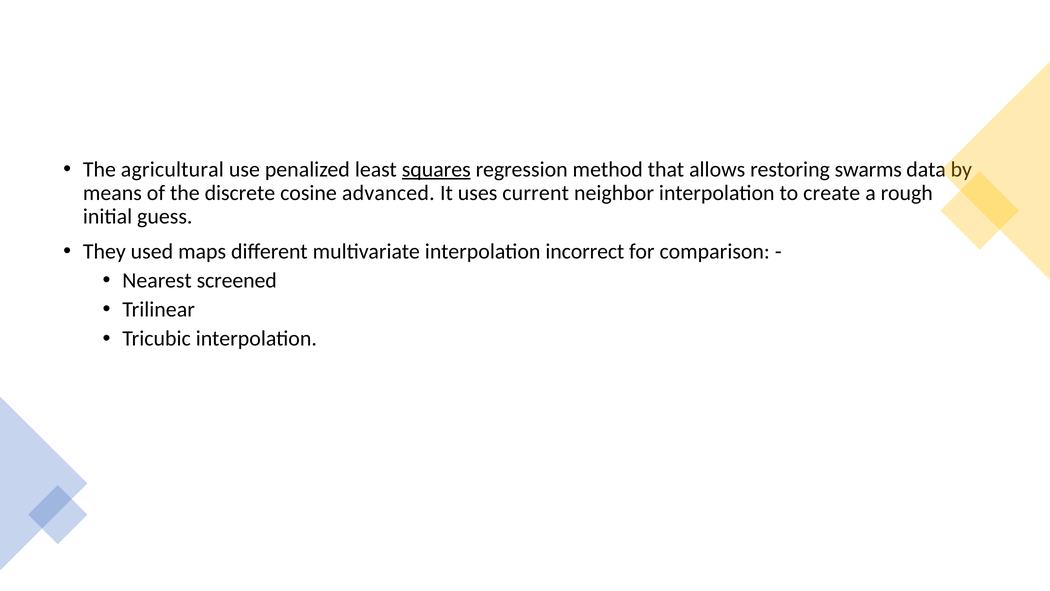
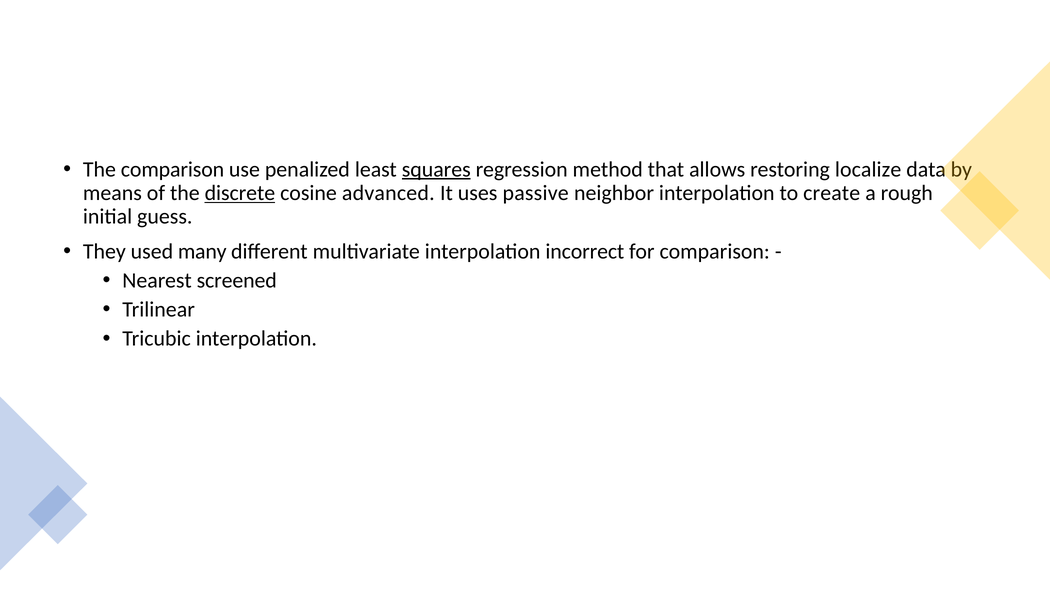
The agricultural: agricultural -> comparison
swarms: swarms -> localize
discrete underline: none -> present
current: current -> passive
maps: maps -> many
